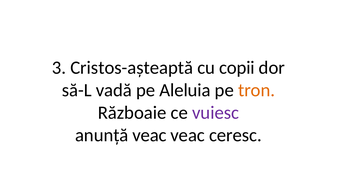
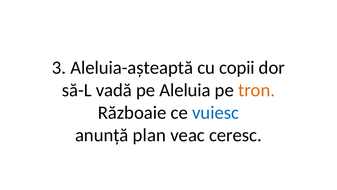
Cristos-așteaptă: Cristos-așteaptă -> Aleluia-așteaptă
vuiesc colour: purple -> blue
anunță veac: veac -> plan
